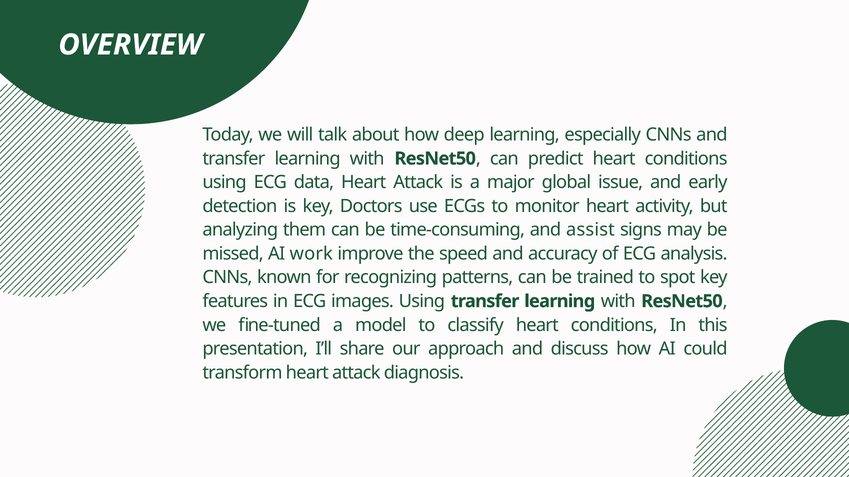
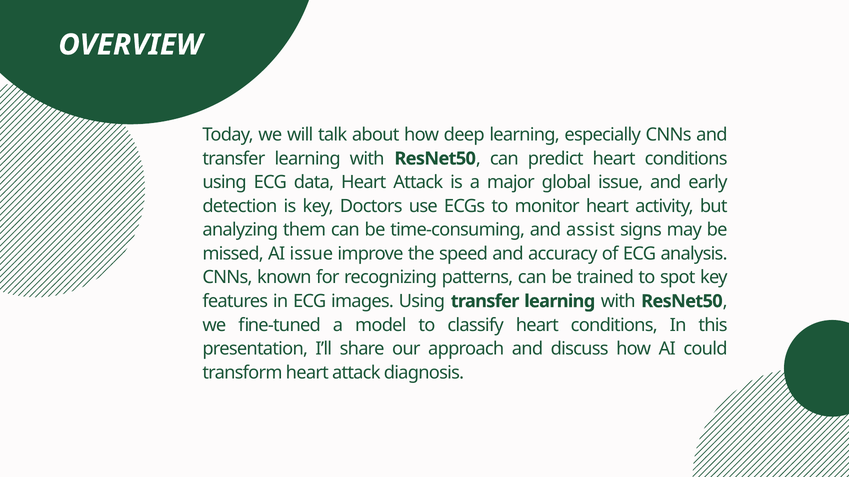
AI work: work -> issue
